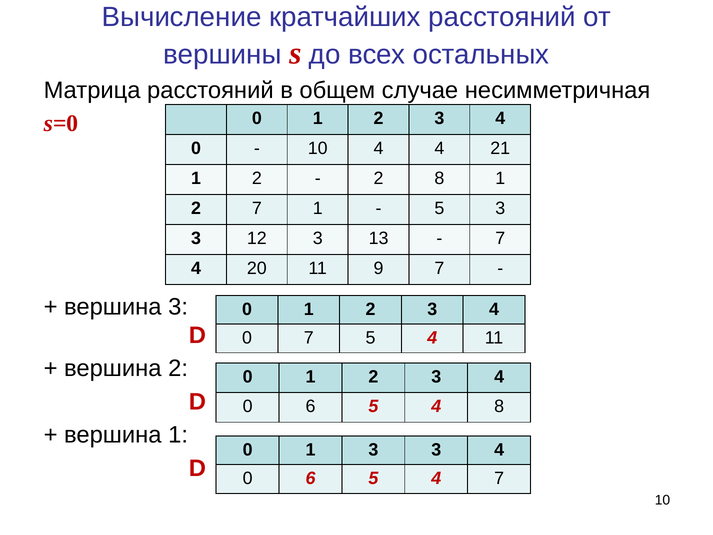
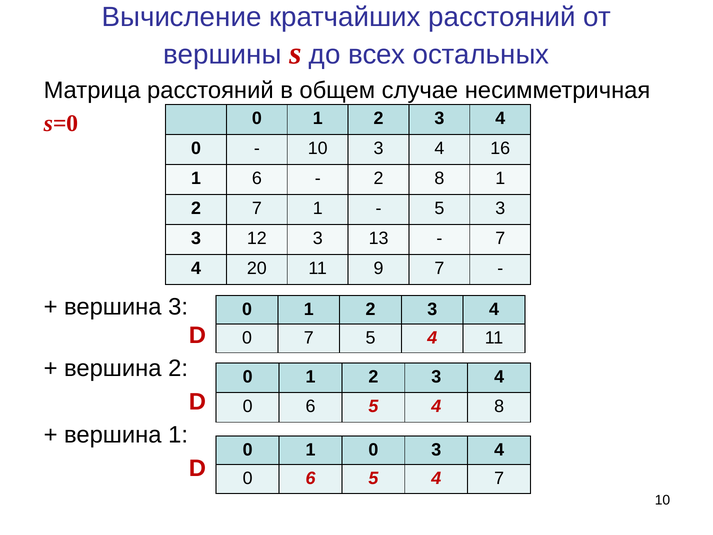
10 4: 4 -> 3
21: 21 -> 16
2 at (257, 178): 2 -> 6
1 3: 3 -> 0
